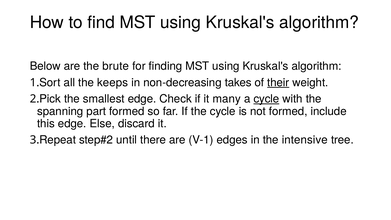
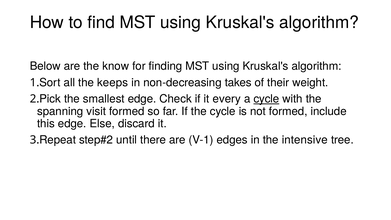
brute: brute -> know
their underline: present -> none
many: many -> every
part: part -> visit
